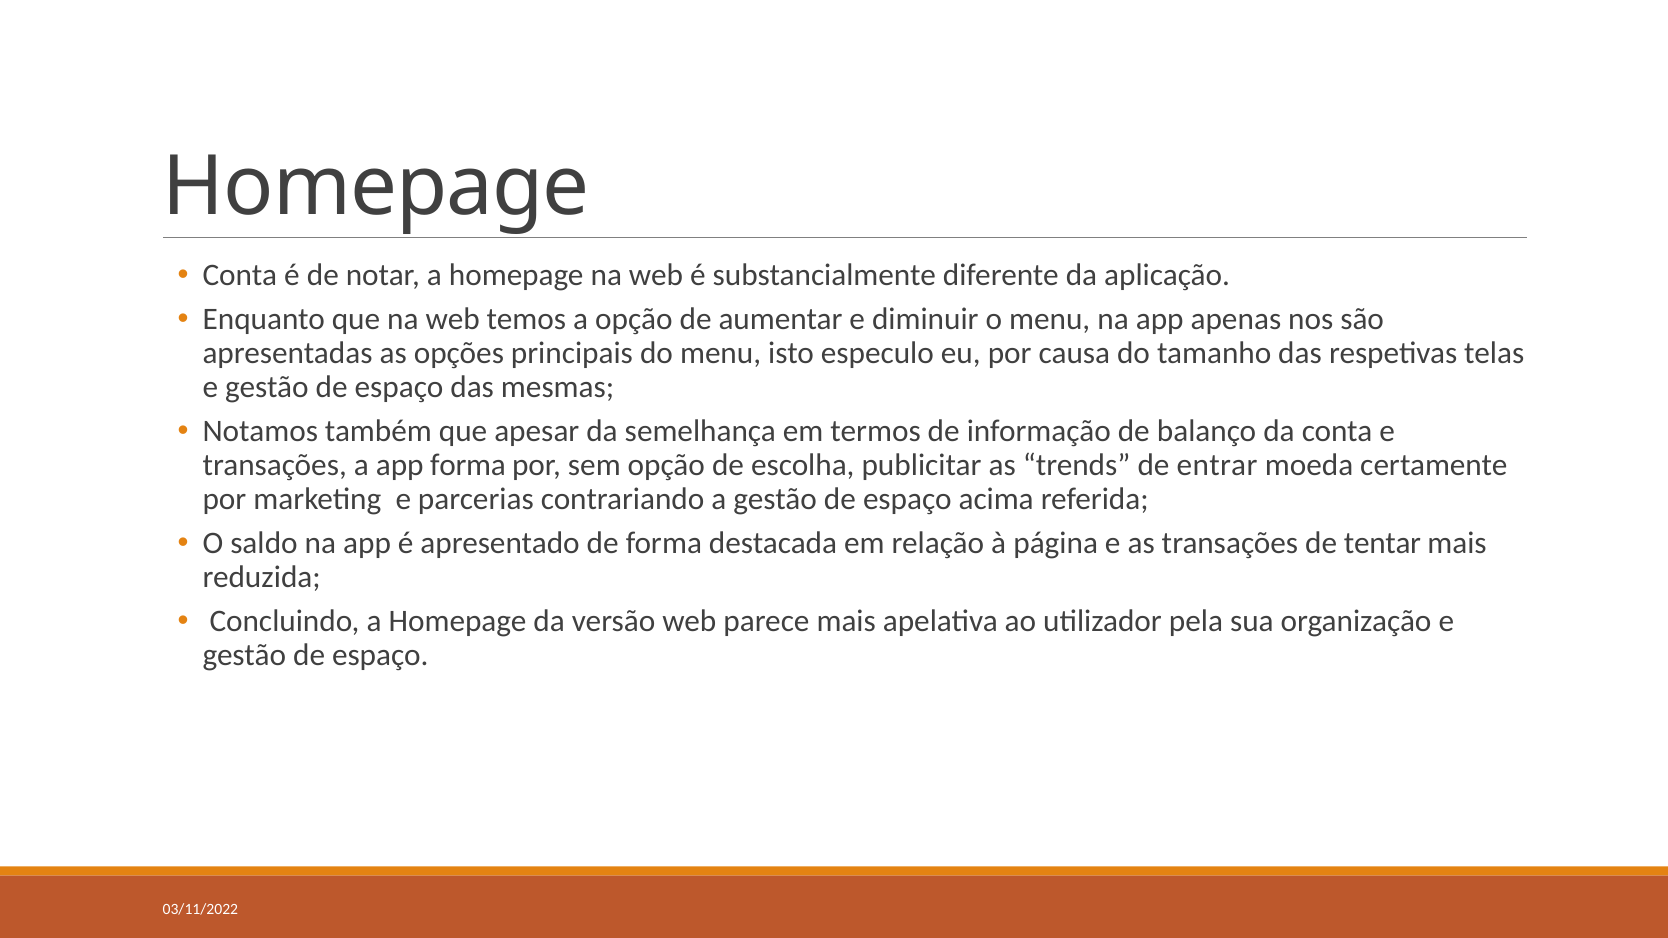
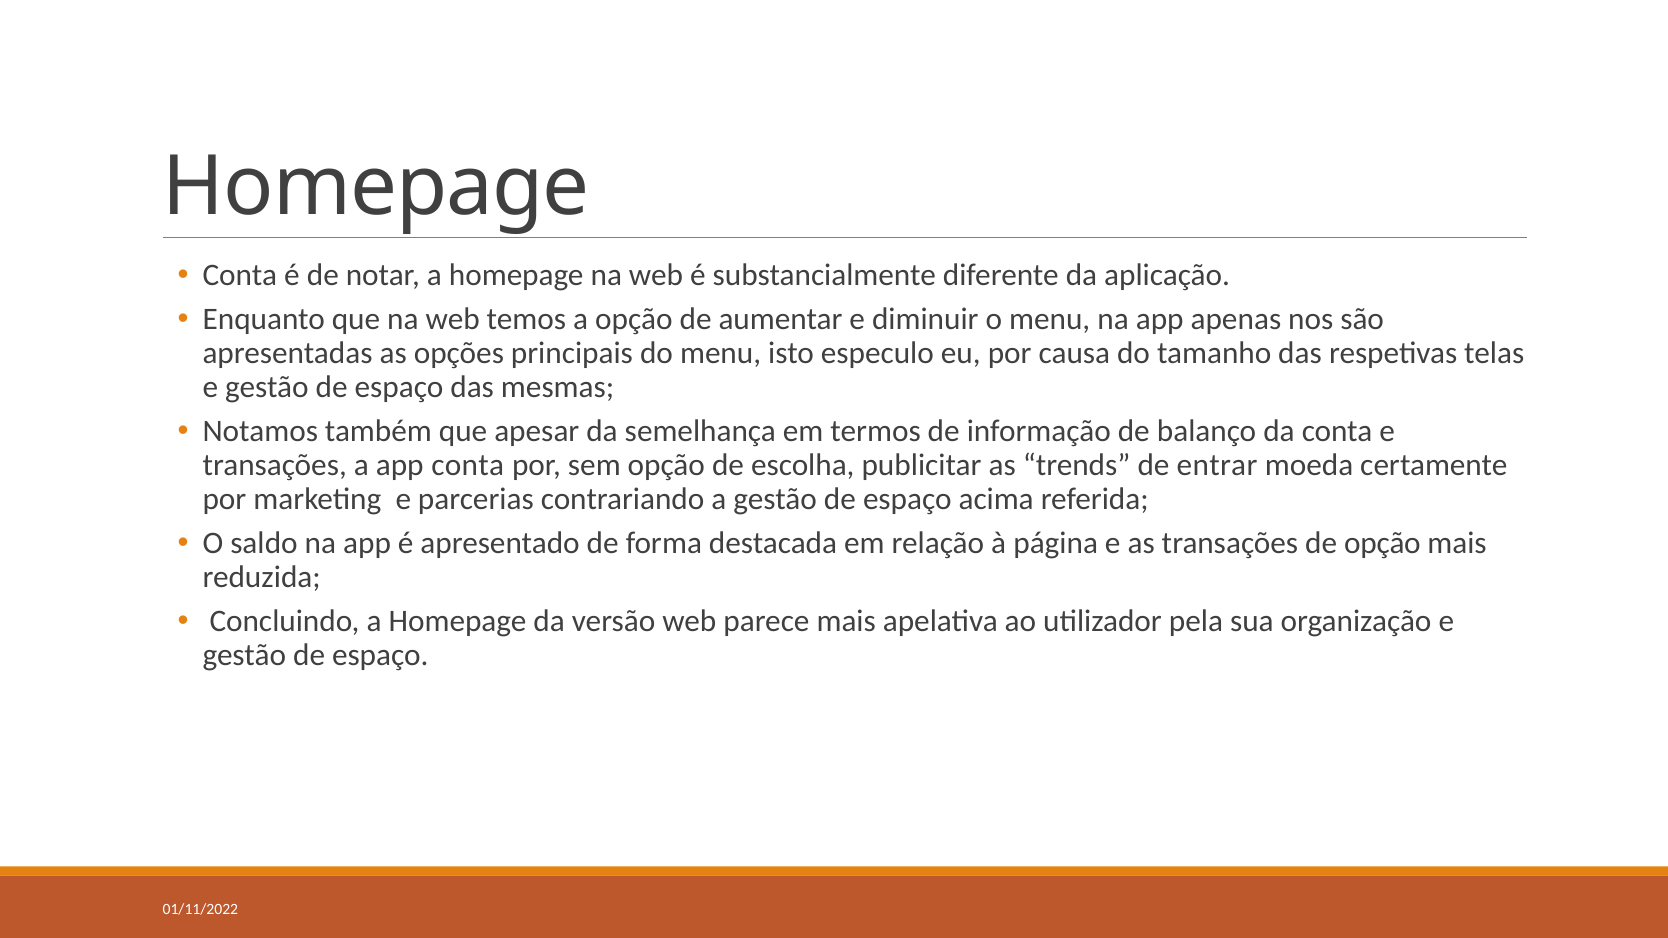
app forma: forma -> conta
de tentar: tentar -> opção
03/11/2022: 03/11/2022 -> 01/11/2022
